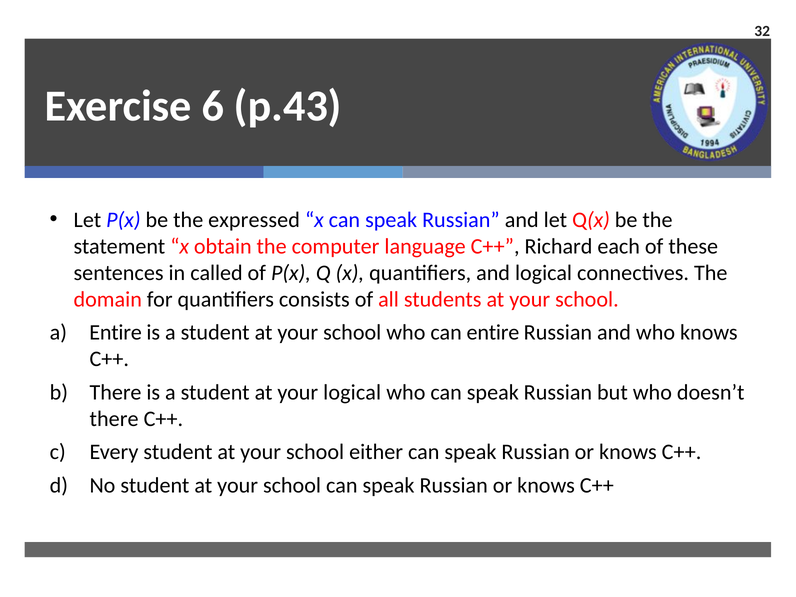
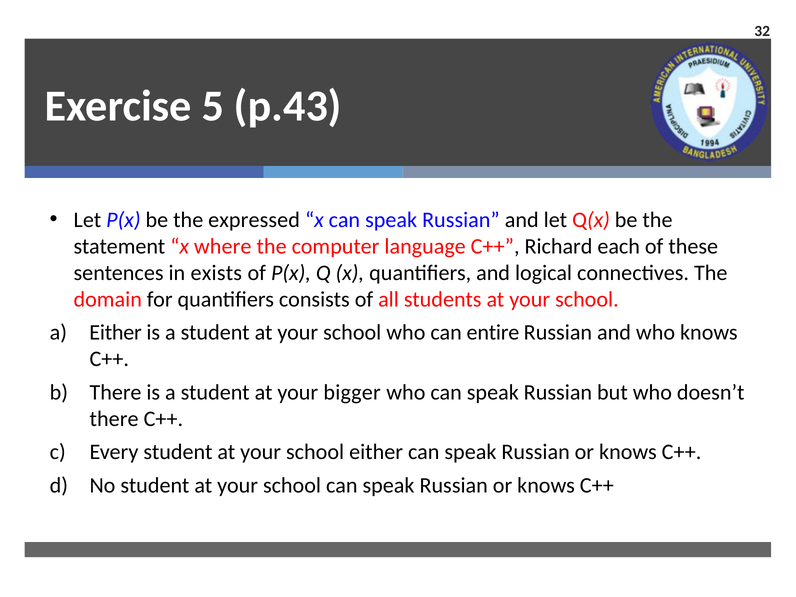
6: 6 -> 5
obtain: obtain -> where
called: called -> exists
a Entire: Entire -> Either
your logical: logical -> bigger
